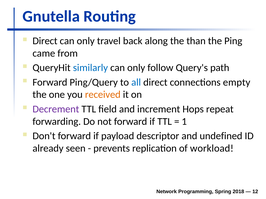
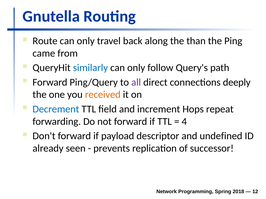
Direct at (45, 41): Direct -> Route
all colour: blue -> purple
empty: empty -> deeply
Decrement colour: purple -> blue
1: 1 -> 4
workload: workload -> successor
